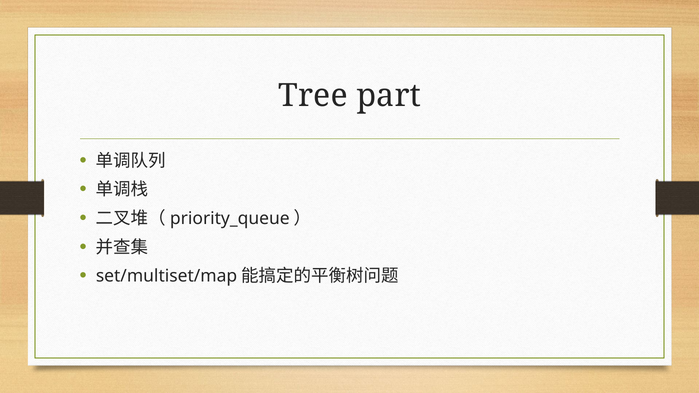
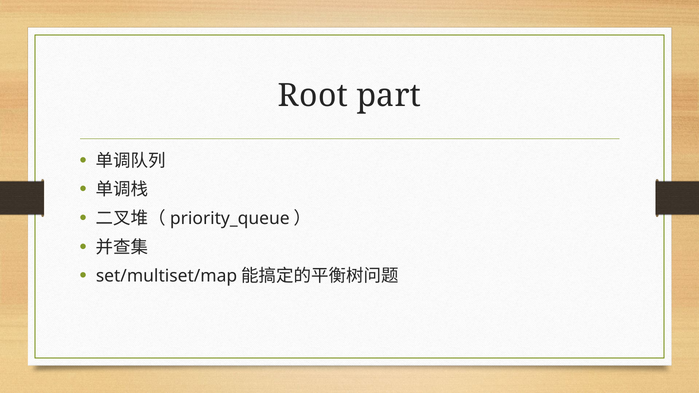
Tree: Tree -> Root
